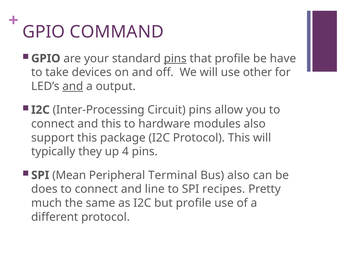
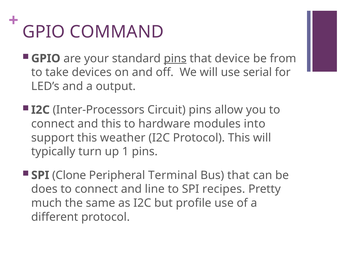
that profile: profile -> device
have: have -> from
other: other -> serial
and at (73, 86) underline: present -> none
Inter-Processing: Inter-Processing -> Inter-Processors
modules also: also -> into
package: package -> weather
they: they -> turn
4: 4 -> 1
Mean: Mean -> Clone
Bus also: also -> that
